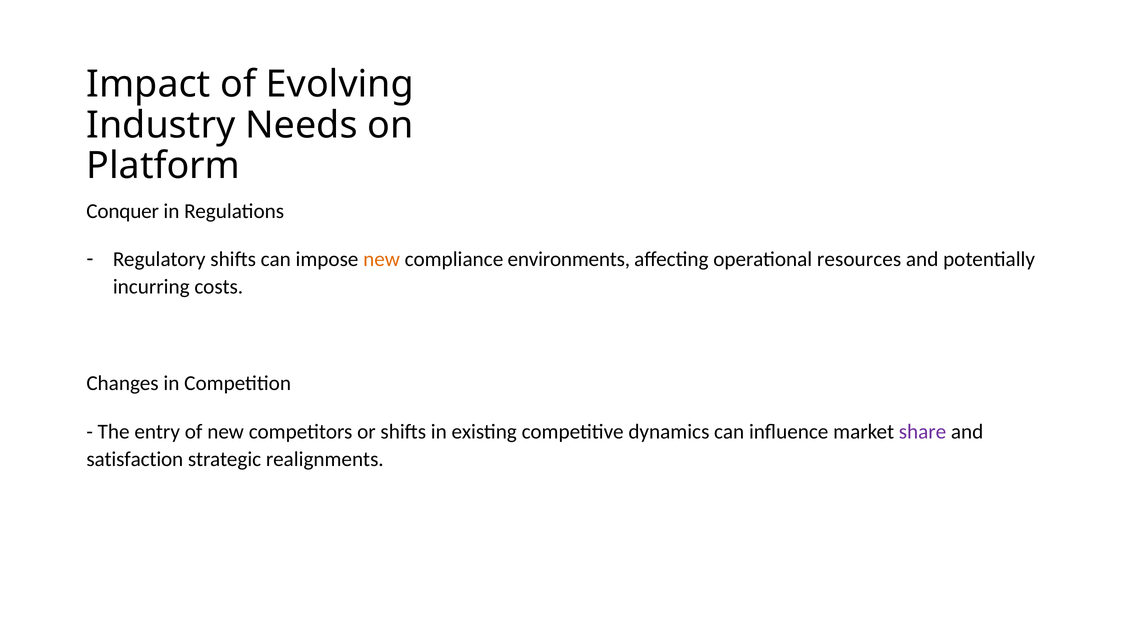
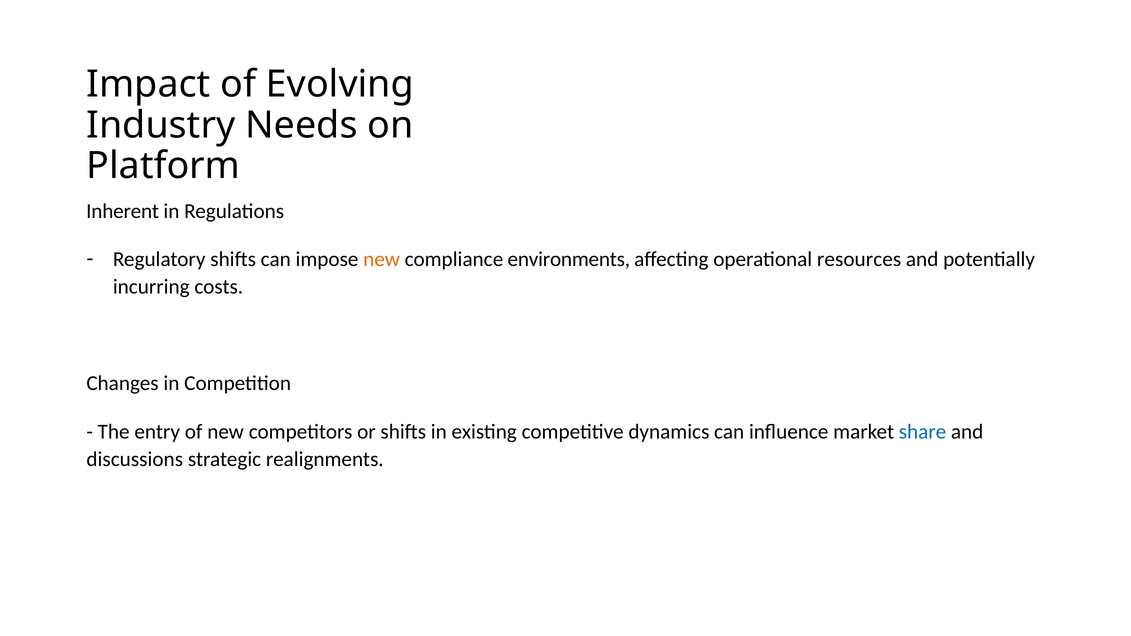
Conquer: Conquer -> Inherent
share colour: purple -> blue
satisfaction: satisfaction -> discussions
